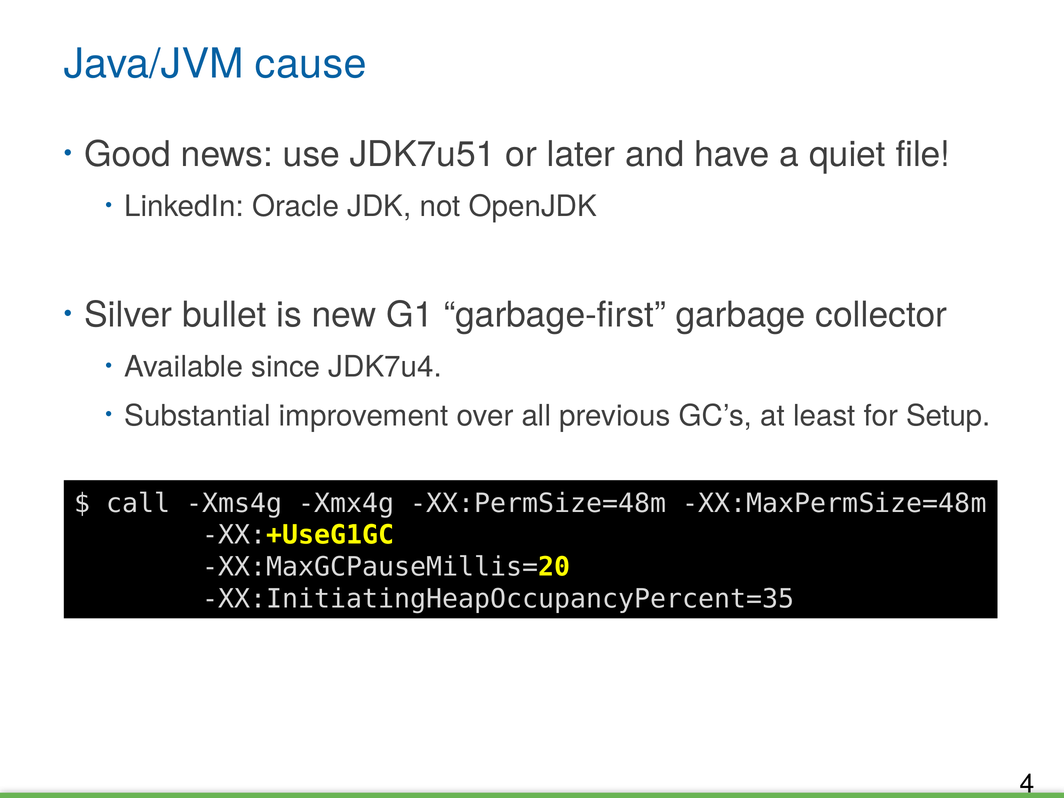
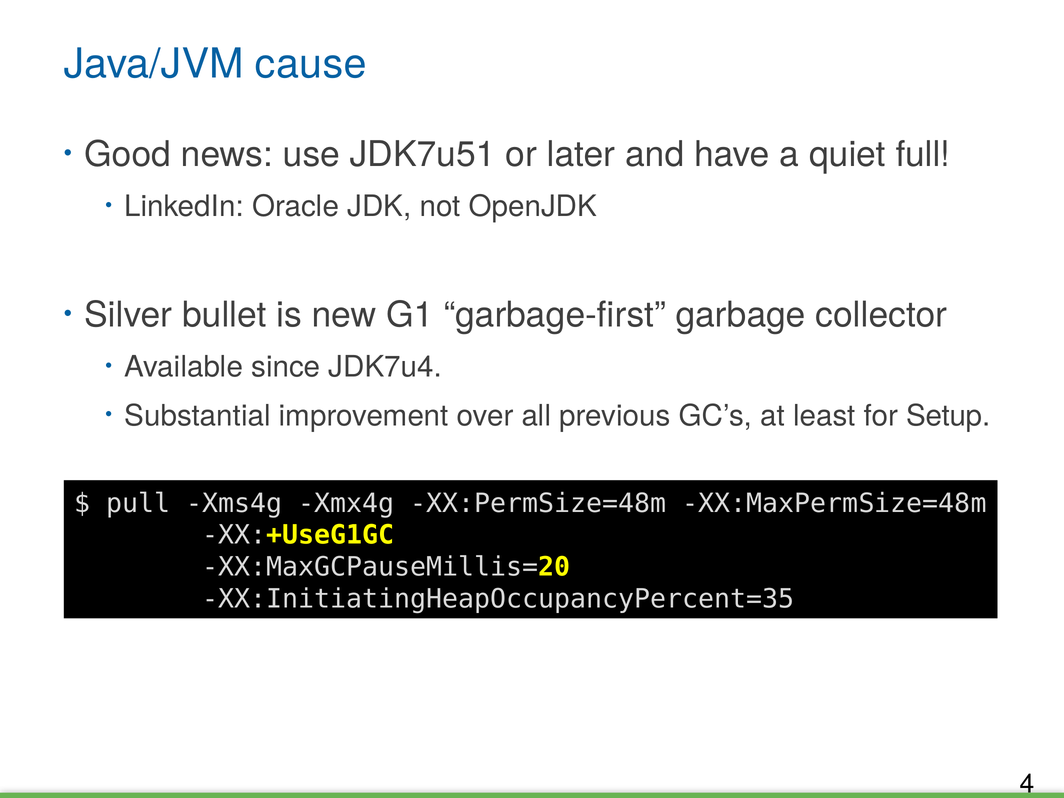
file: file -> full
call: call -> pull
